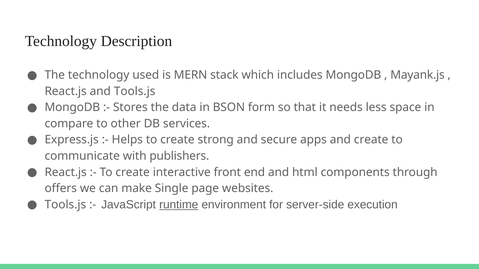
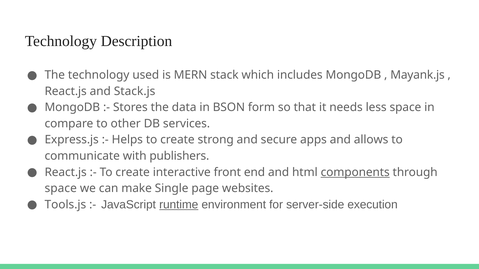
and Tools.js: Tools.js -> Stack.js
and create: create -> allows
components underline: none -> present
offers at (61, 189): offers -> space
